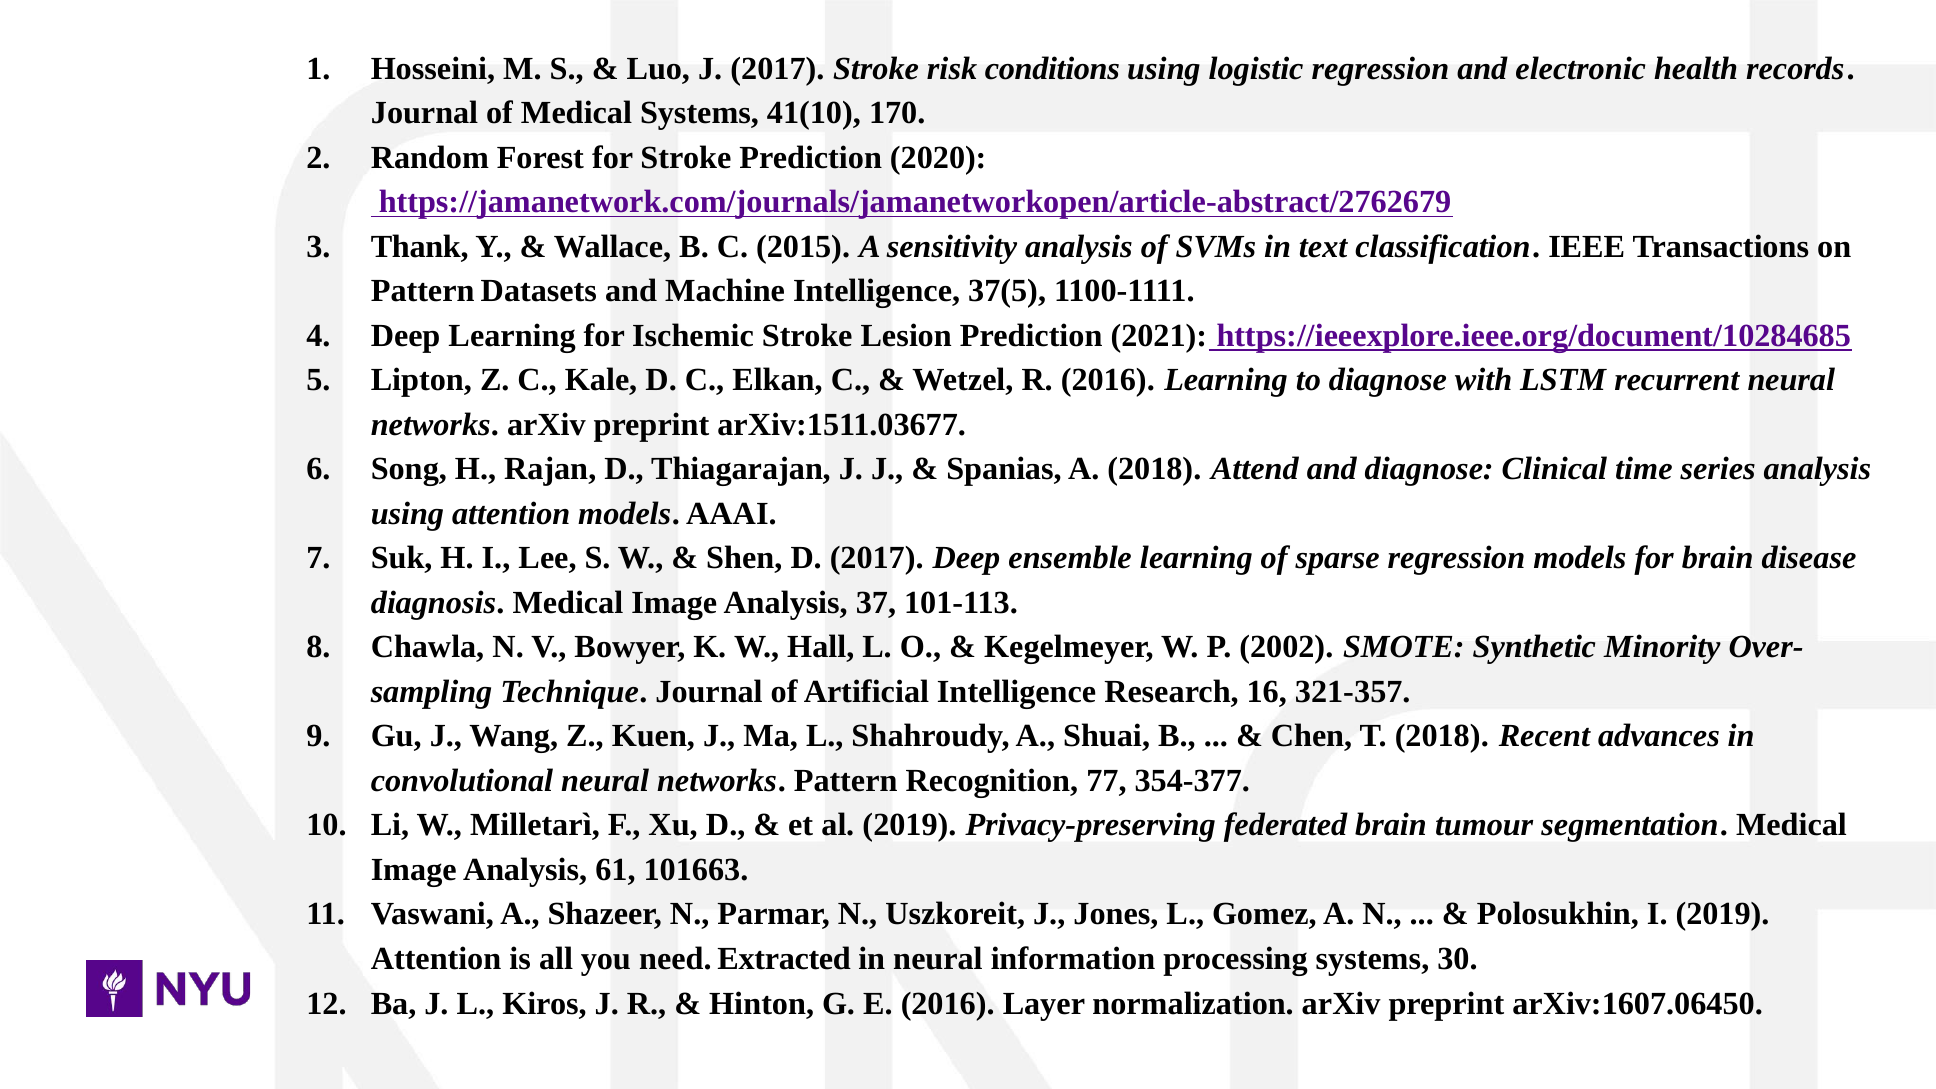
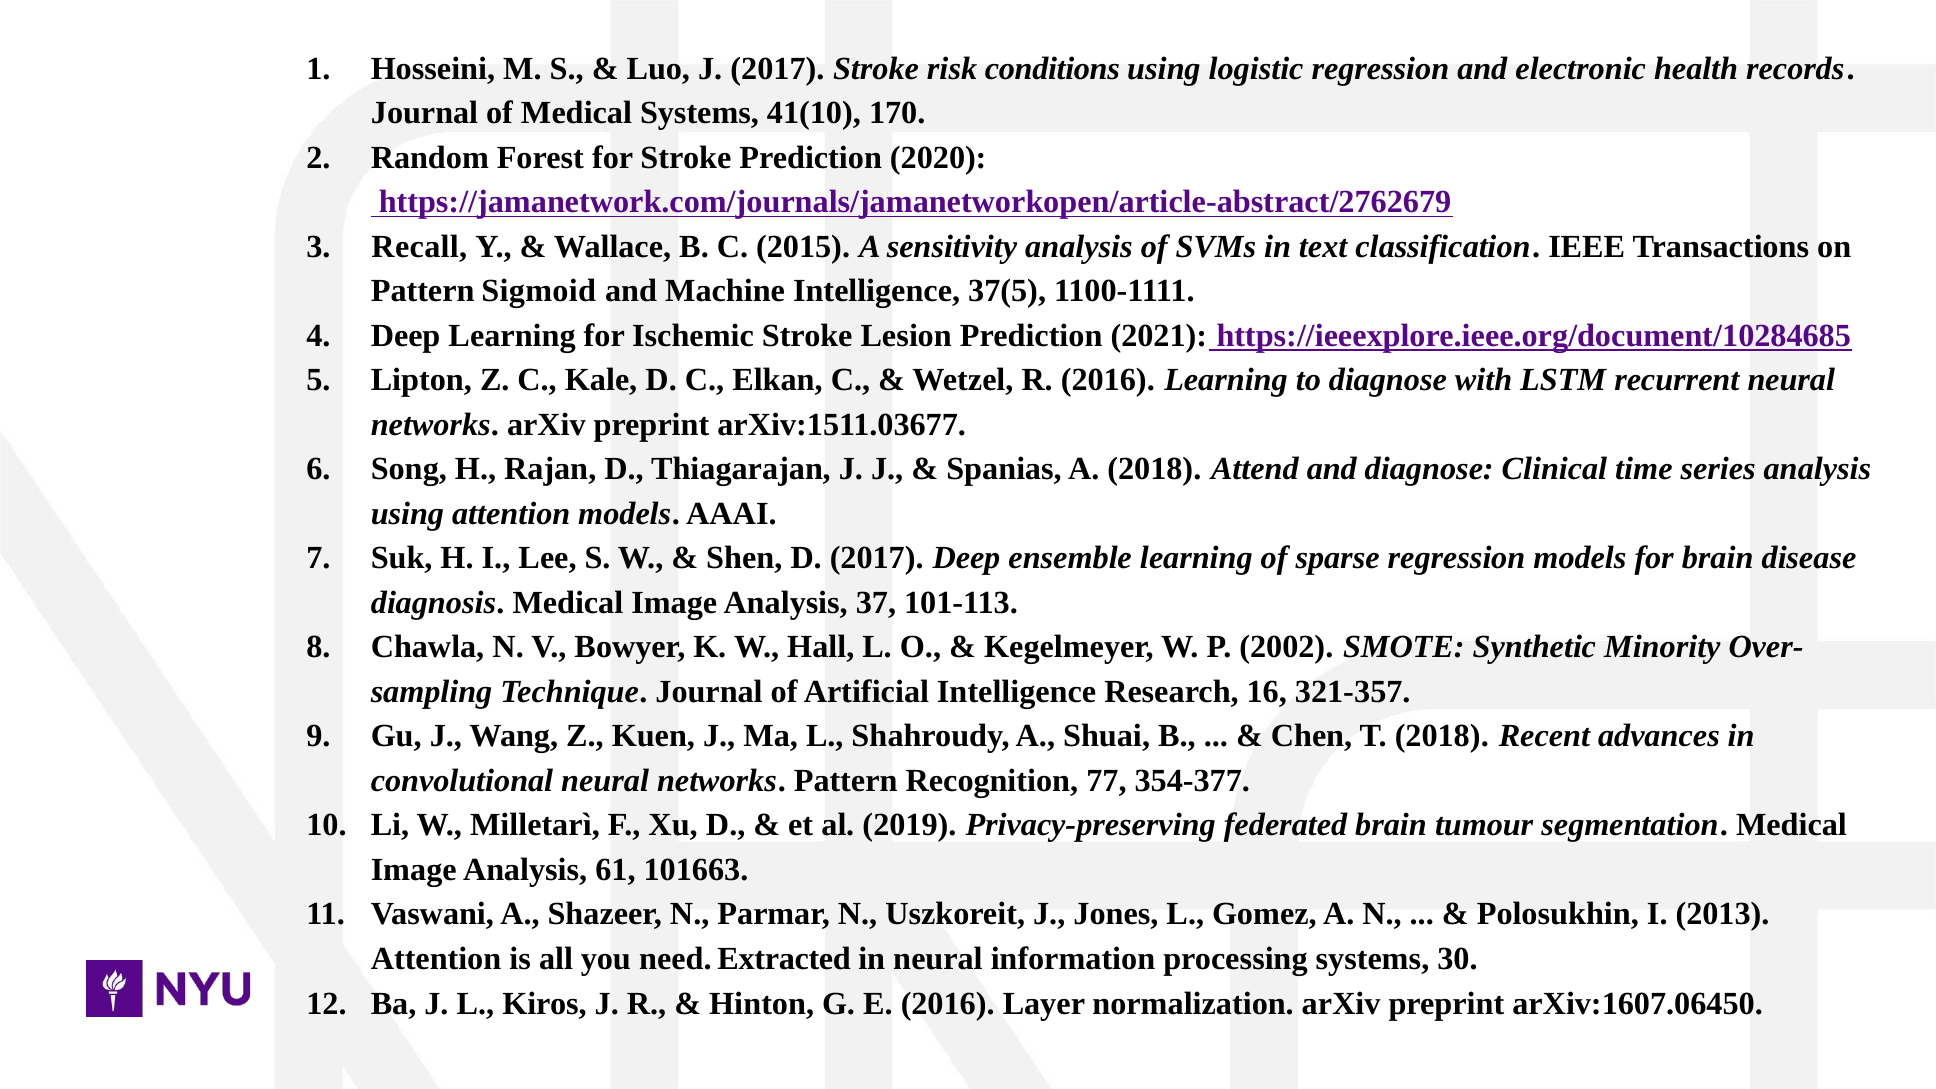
Thank: Thank -> Recall
Datasets: Datasets -> Sigmoid
I 2019: 2019 -> 2013
